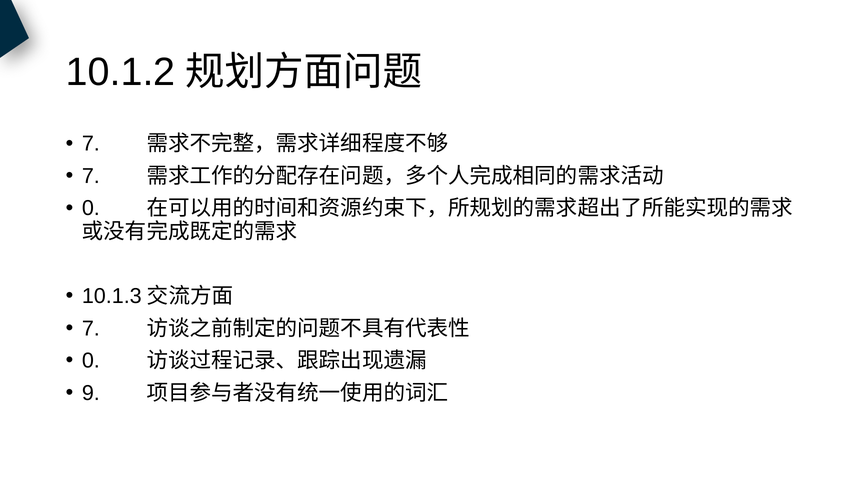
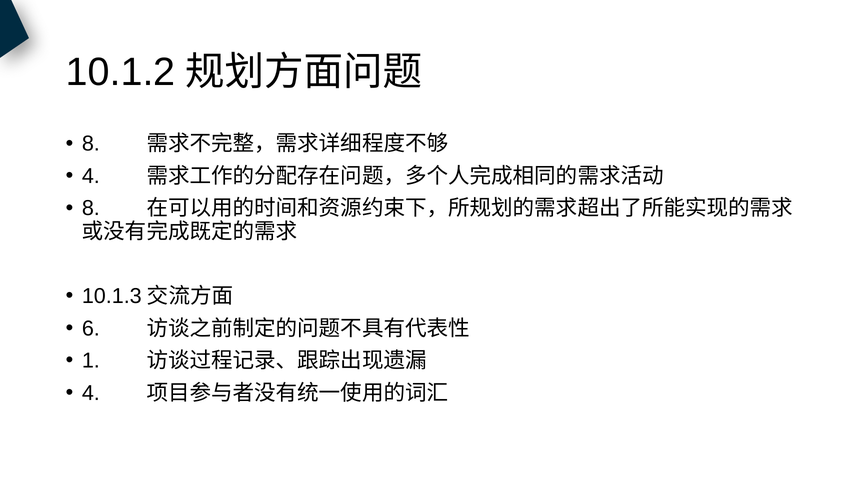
7 at (91, 144): 7 -> 8
7 at (91, 176): 7 -> 4
0 at (91, 208): 0 -> 8
7 at (91, 328): 7 -> 6
0 at (91, 361): 0 -> 1
9 at (91, 393): 9 -> 4
